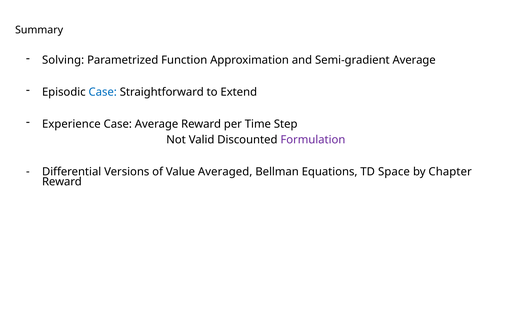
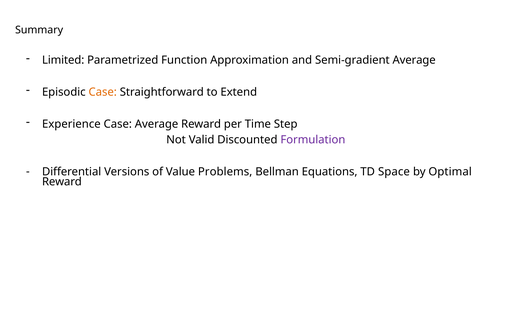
Solving: Solving -> Limited
Case at (103, 92) colour: blue -> orange
Averaged: Averaged -> Problems
Chapter: Chapter -> Optimal
